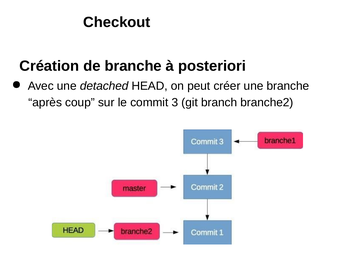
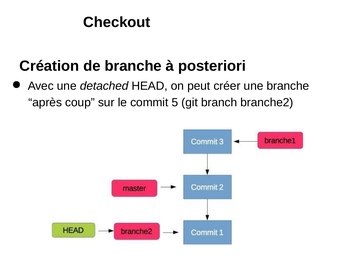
3: 3 -> 5
